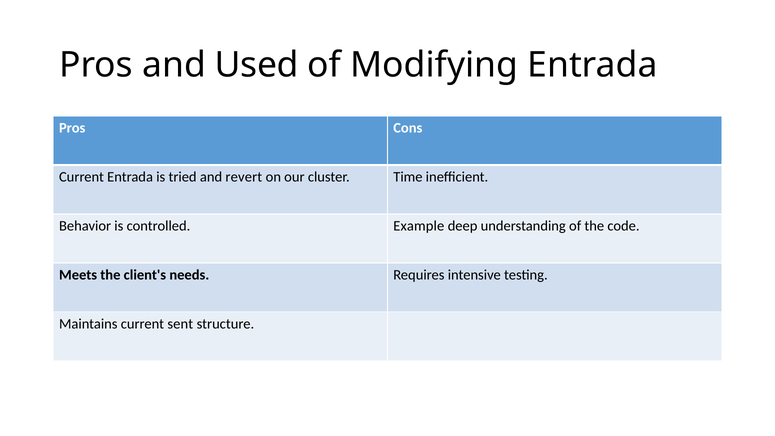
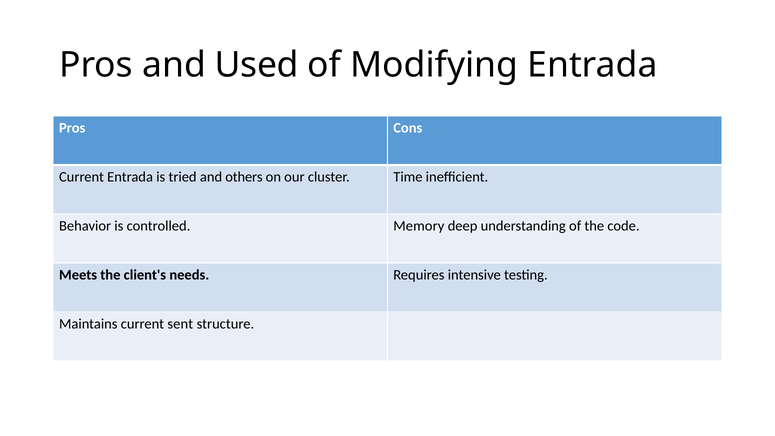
revert: revert -> others
Example: Example -> Memory
